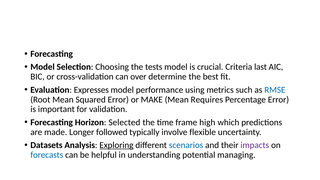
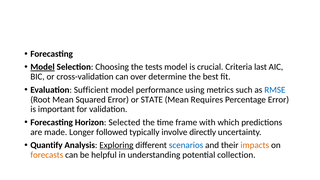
Model at (43, 67) underline: none -> present
Expresses: Expresses -> Sufficient
MAKE: MAKE -> STATE
high: high -> with
flexible: flexible -> directly
Datasets: Datasets -> Quantify
impacts colour: purple -> orange
forecasts colour: blue -> orange
managing: managing -> collection
